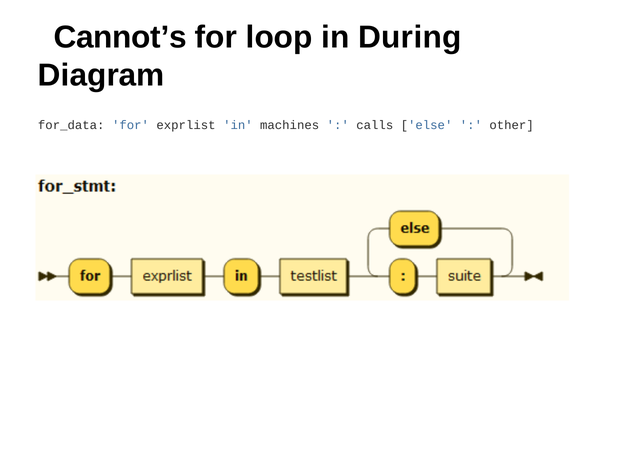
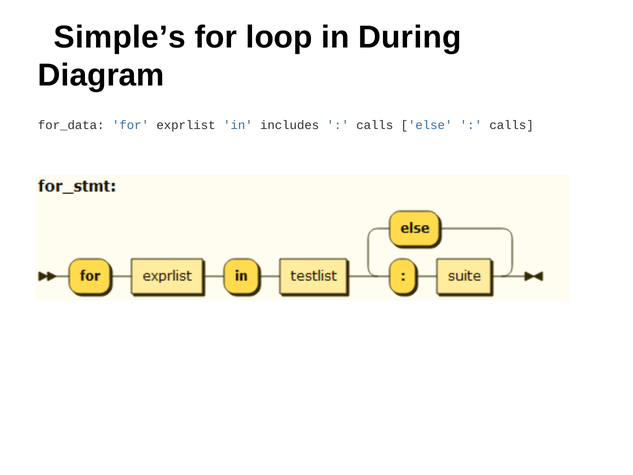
Cannot’s: Cannot’s -> Simple’s
machines: machines -> includes
other at (512, 125): other -> calls
